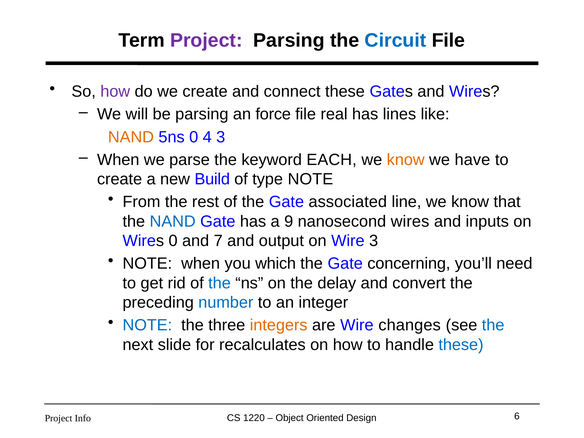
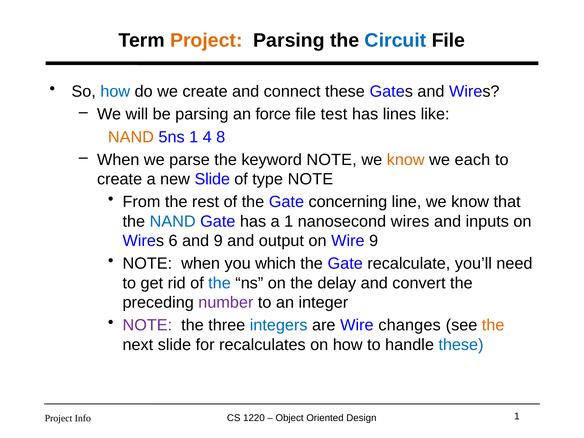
Project at (206, 40) colour: purple -> orange
how at (115, 92) colour: purple -> blue
real: real -> test
5ns 0: 0 -> 1
4 3: 3 -> 8
keyword EACH: EACH -> NOTE
have: have -> each
new Build: Build -> Slide
associated: associated -> concerning
a 9: 9 -> 1
Wires 0: 0 -> 6
and 7: 7 -> 9
Wire 3: 3 -> 9
concerning: concerning -> recalculate
number colour: blue -> purple
NOTE at (147, 325) colour: blue -> purple
integers colour: orange -> blue
the at (493, 325) colour: blue -> orange
6 at (517, 416): 6 -> 1
